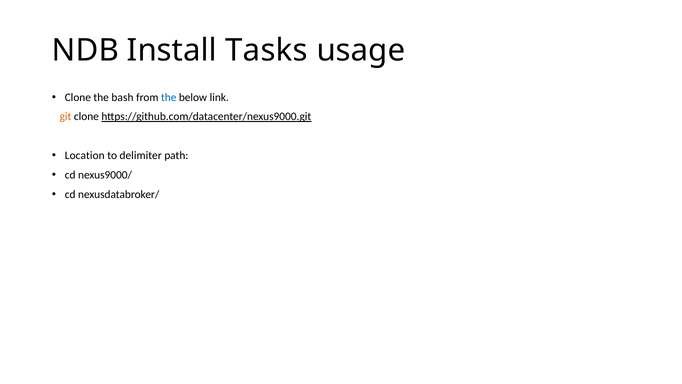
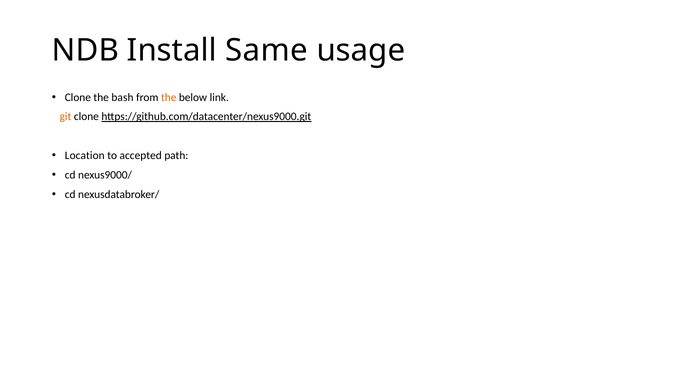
Tasks: Tasks -> Same
the at (169, 97) colour: blue -> orange
delimiter: delimiter -> accepted
